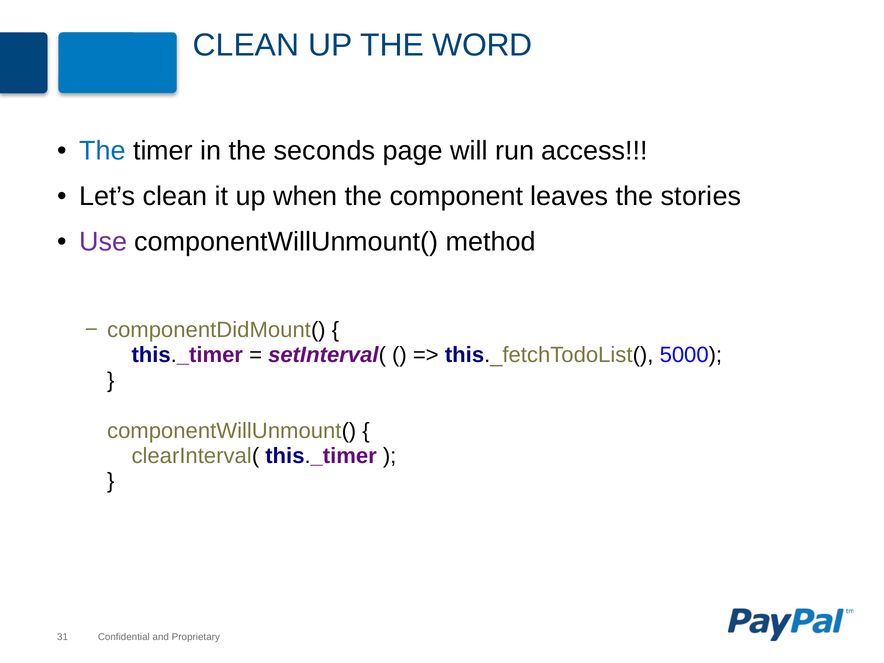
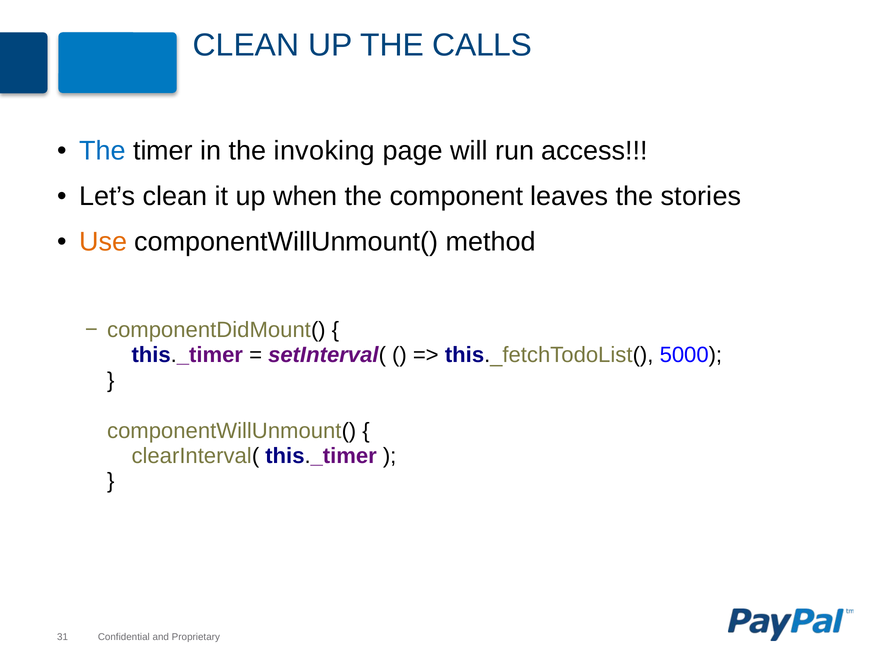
WORD: WORD -> CALLS
seconds: seconds -> invoking
Use colour: purple -> orange
